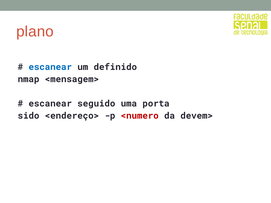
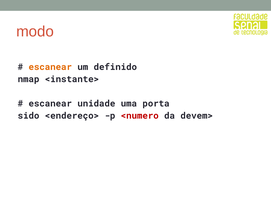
plano: plano -> modo
escanear at (50, 67) colour: blue -> orange
<mensagem>: <mensagem> -> <instante>
seguido: seguido -> unidade
